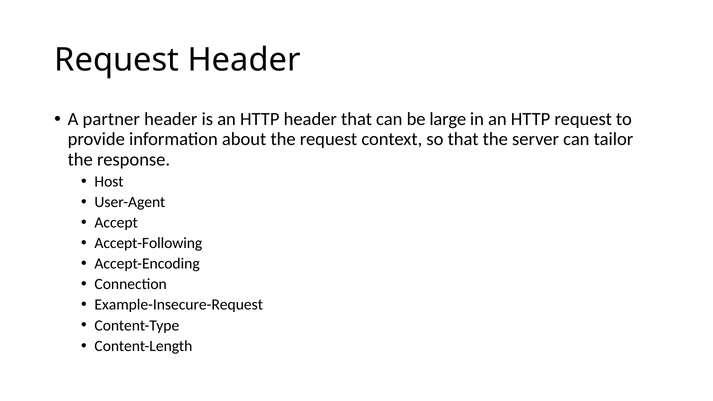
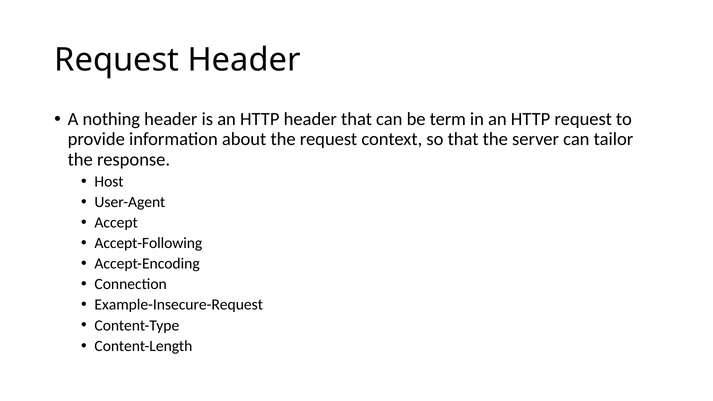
partner: partner -> nothing
large: large -> term
